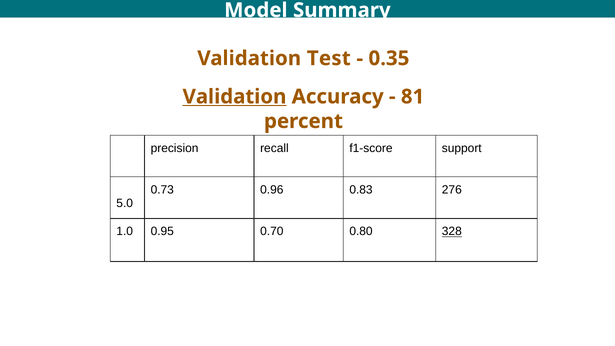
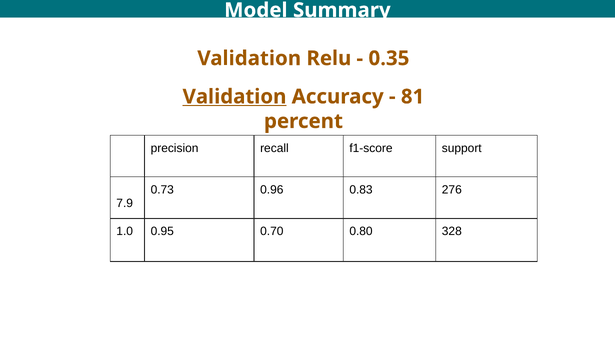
Test: Test -> Relu
5.0: 5.0 -> 7.9
328 underline: present -> none
